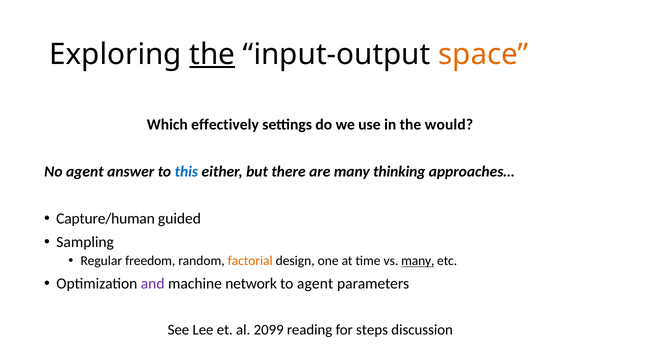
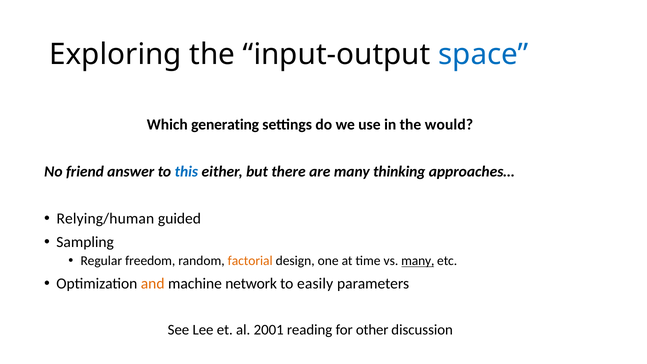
the at (212, 54) underline: present -> none
space colour: orange -> blue
effectively: effectively -> generating
No agent: agent -> friend
Capture/human: Capture/human -> Relying/human
and colour: purple -> orange
to agent: agent -> easily
2099: 2099 -> 2001
steps: steps -> other
